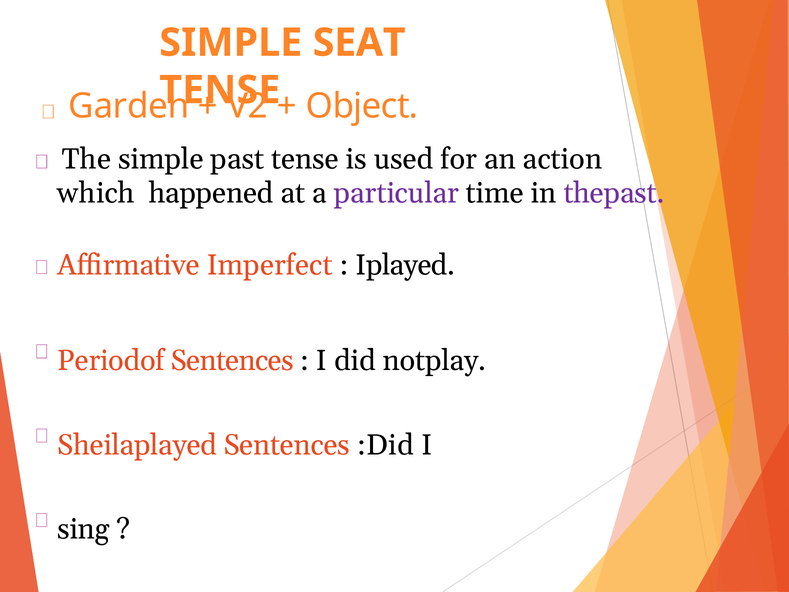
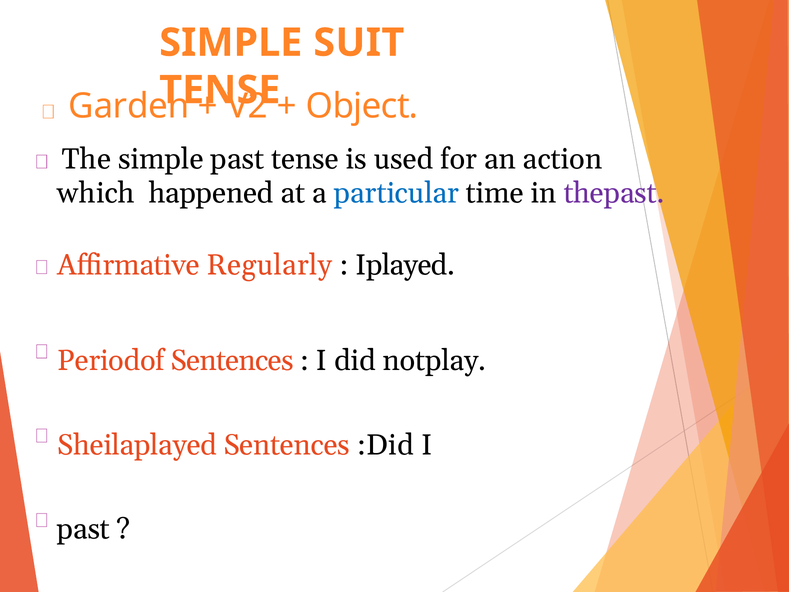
SEAT: SEAT -> SUIT
particular colour: purple -> blue
Imperfect: Imperfect -> Regularly
sing at (83, 529): sing -> past
